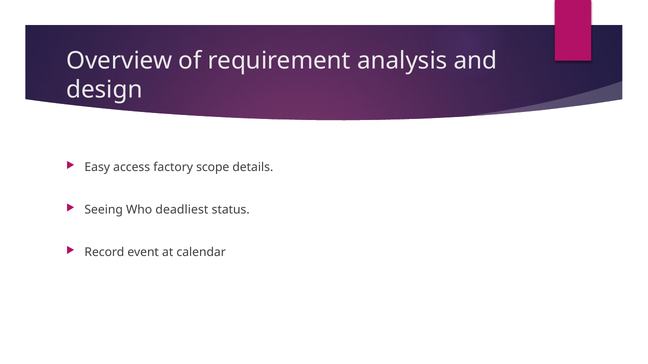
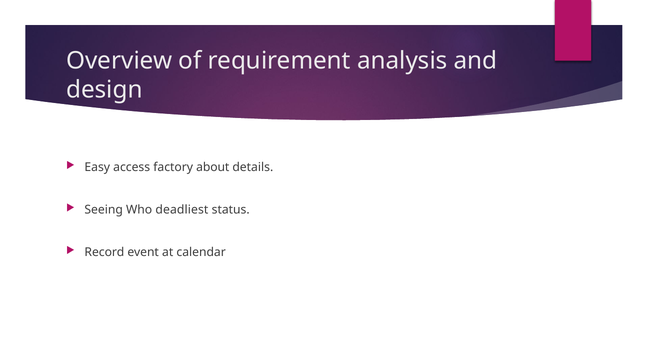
scope: scope -> about
